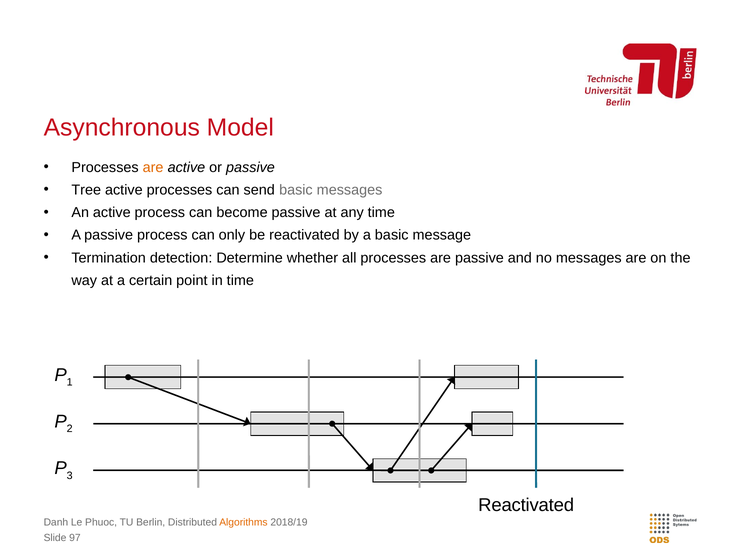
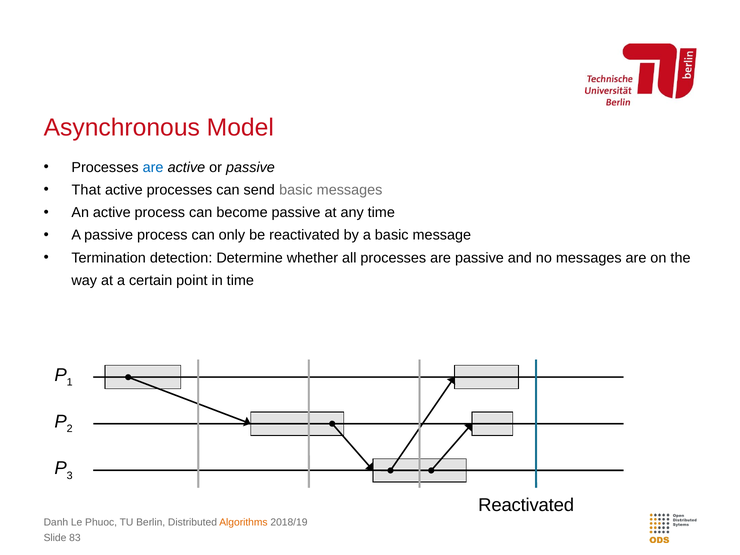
are at (153, 167) colour: orange -> blue
Tree: Tree -> That
97: 97 -> 83
